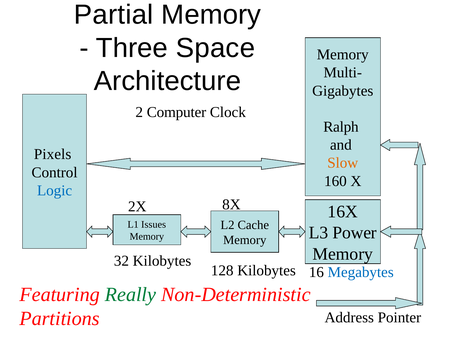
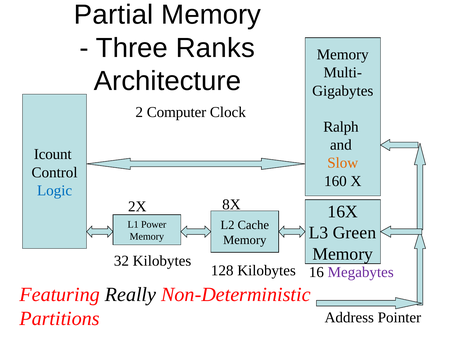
Space: Space -> Ranks
Pixels: Pixels -> Icount
Issues: Issues -> Power
Power: Power -> Green
Megabytes colour: blue -> purple
Really colour: green -> black
